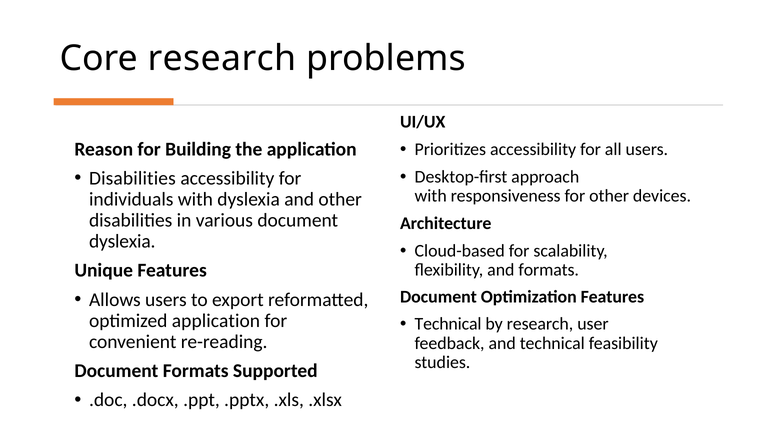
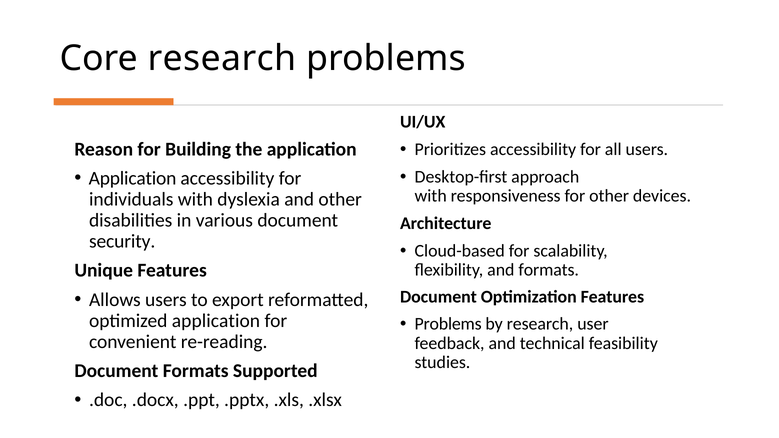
Disabilities at (132, 178): Disabilities -> Application
dyslexia at (122, 241): dyslexia -> security
Technical at (448, 324): Technical -> Problems
